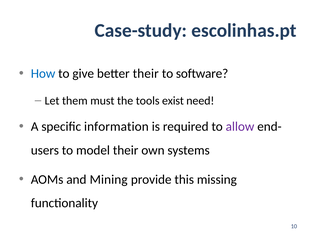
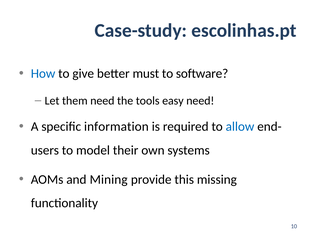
better their: their -> must
them must: must -> need
exist: exist -> easy
allow colour: purple -> blue
